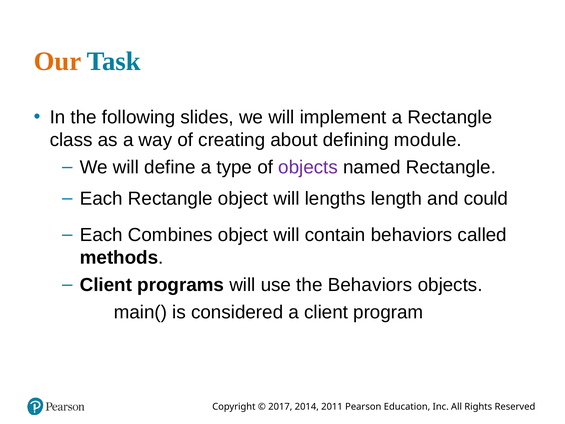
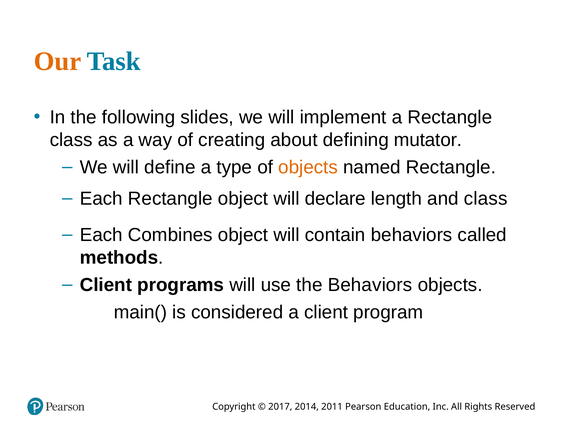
module: module -> mutator
objects at (308, 167) colour: purple -> orange
lengths: lengths -> declare
and could: could -> class
